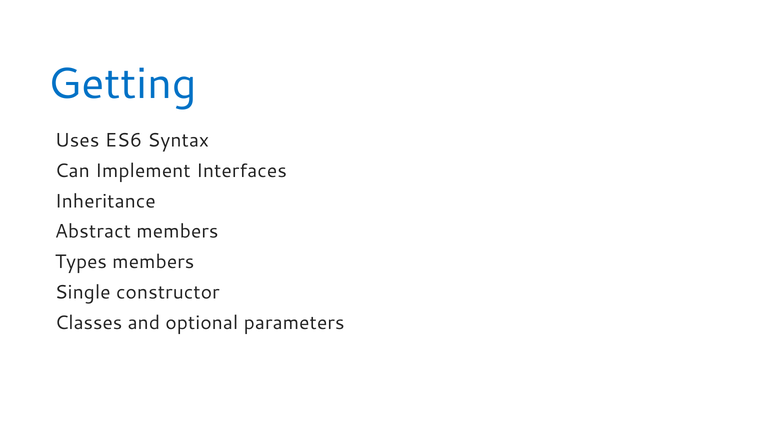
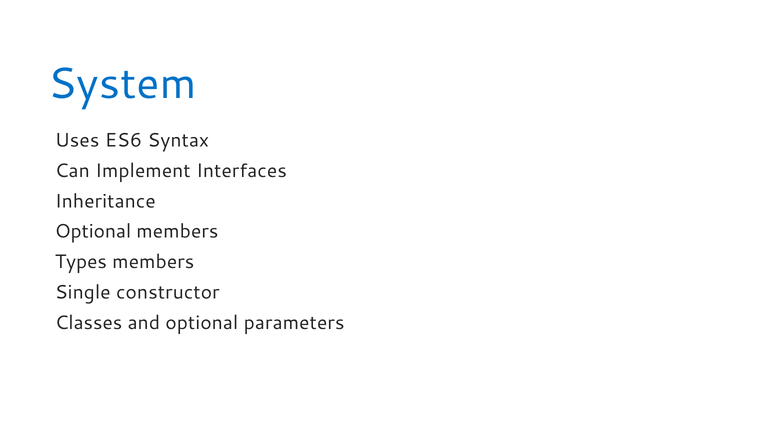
Getting: Getting -> System
Abstract at (93, 232): Abstract -> Optional
